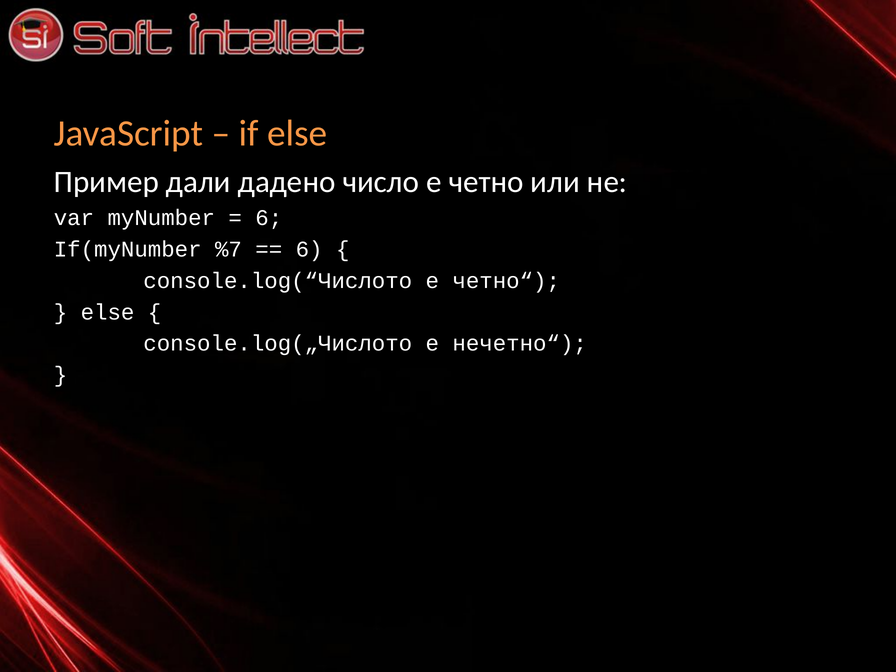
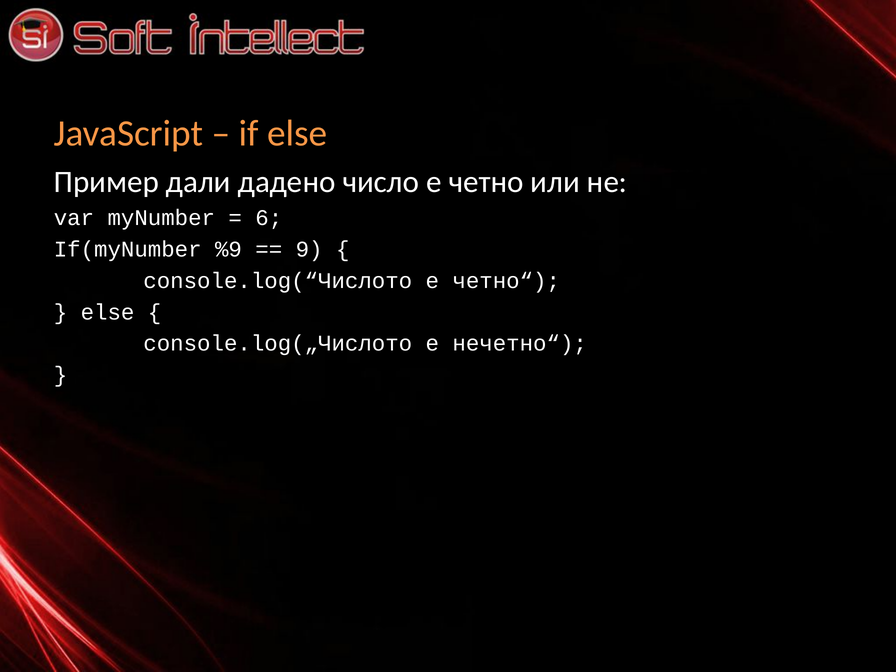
%7: %7 -> %9
6 at (309, 249): 6 -> 9
